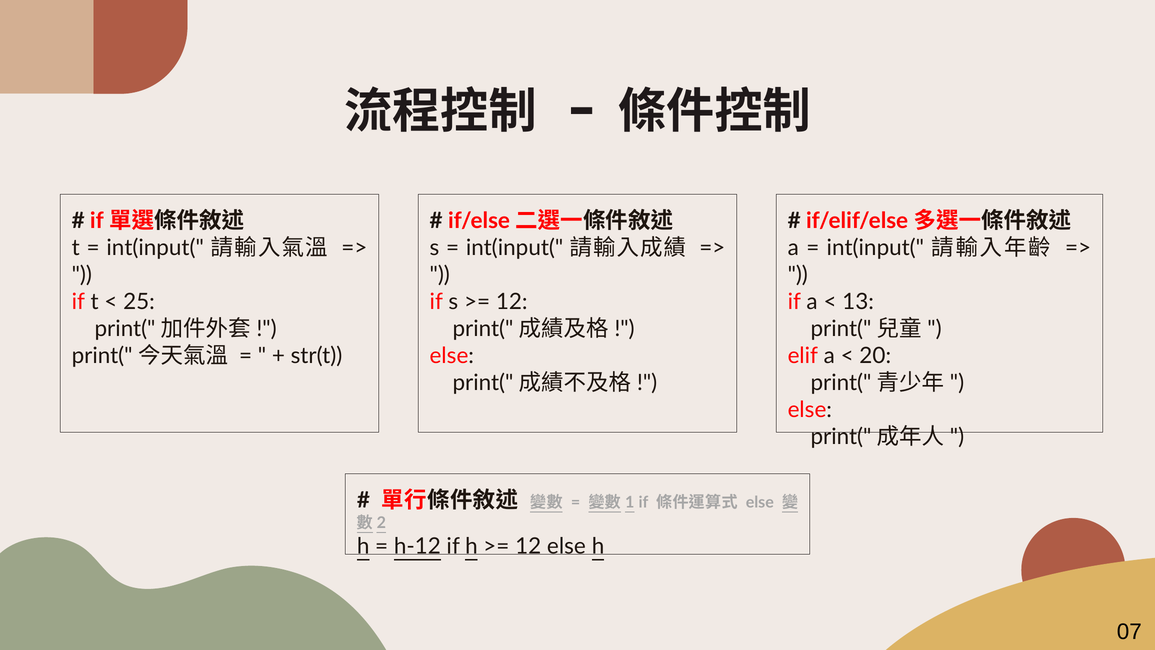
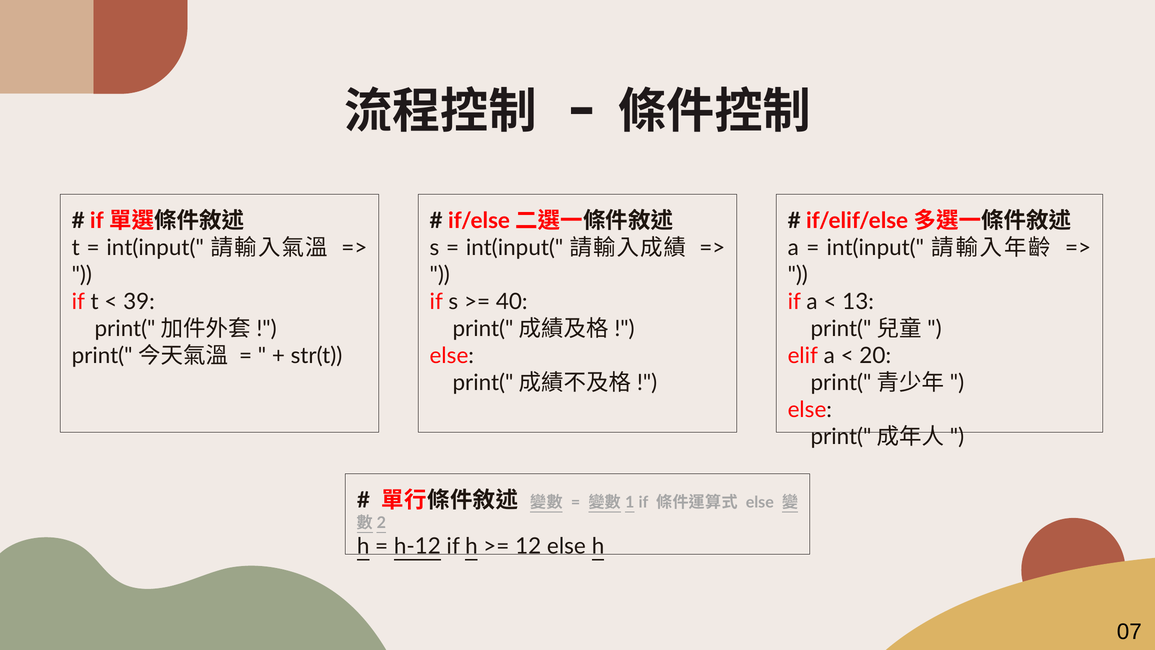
25: 25 -> 39
12 at (512, 302): 12 -> 40
